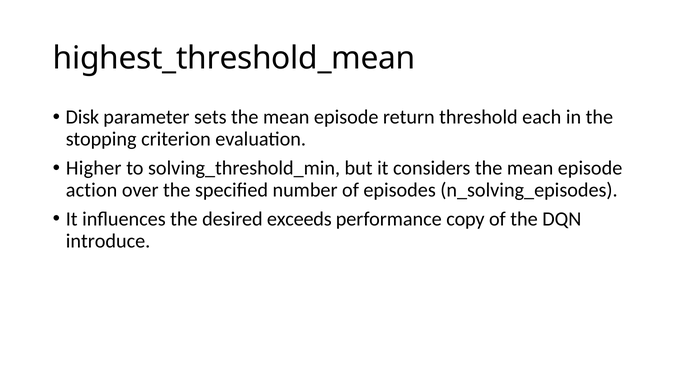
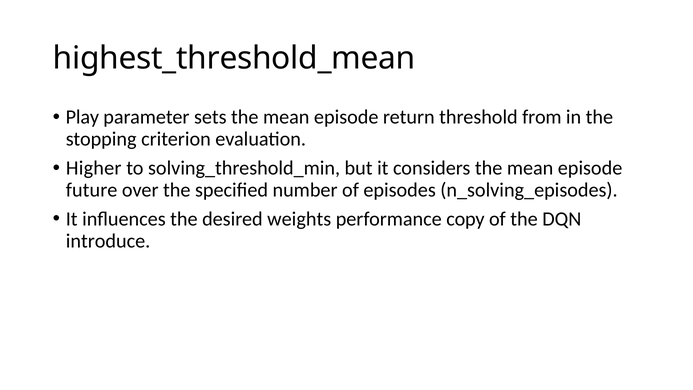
Disk: Disk -> Play
each: each -> from
action: action -> future
exceeds: exceeds -> weights
